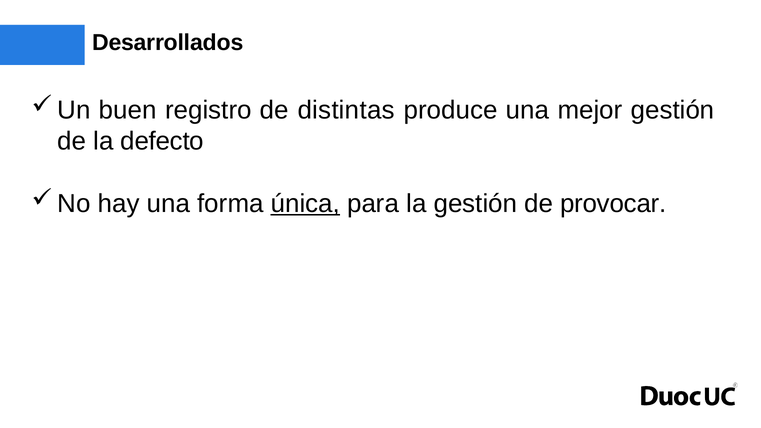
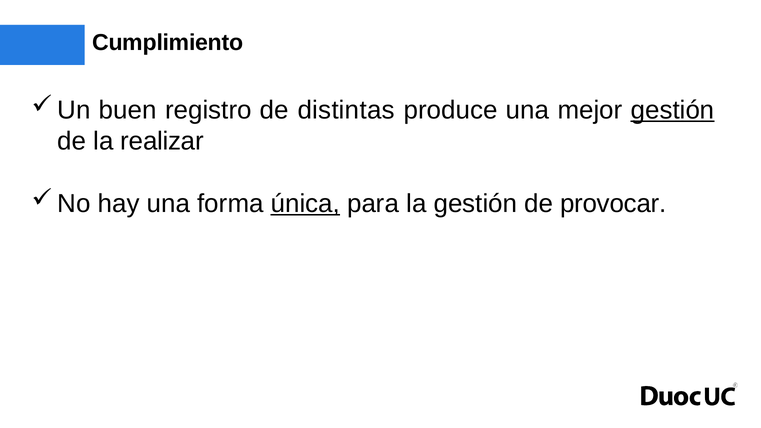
Desarrollados: Desarrollados -> Cumplimiento
gestión at (673, 110) underline: none -> present
defecto: defecto -> realizar
